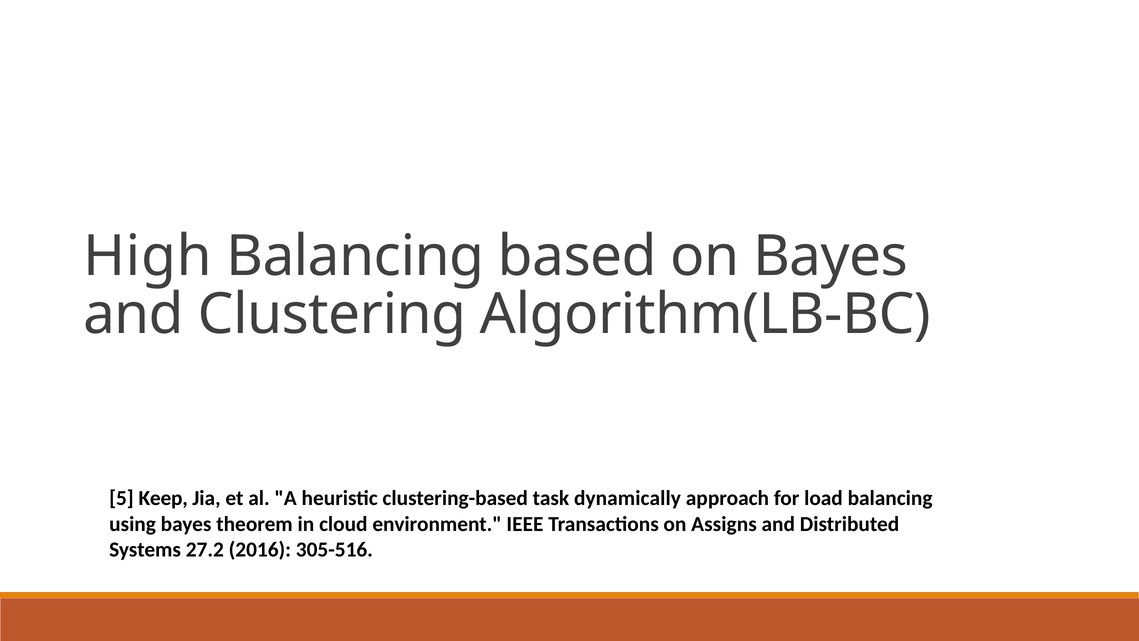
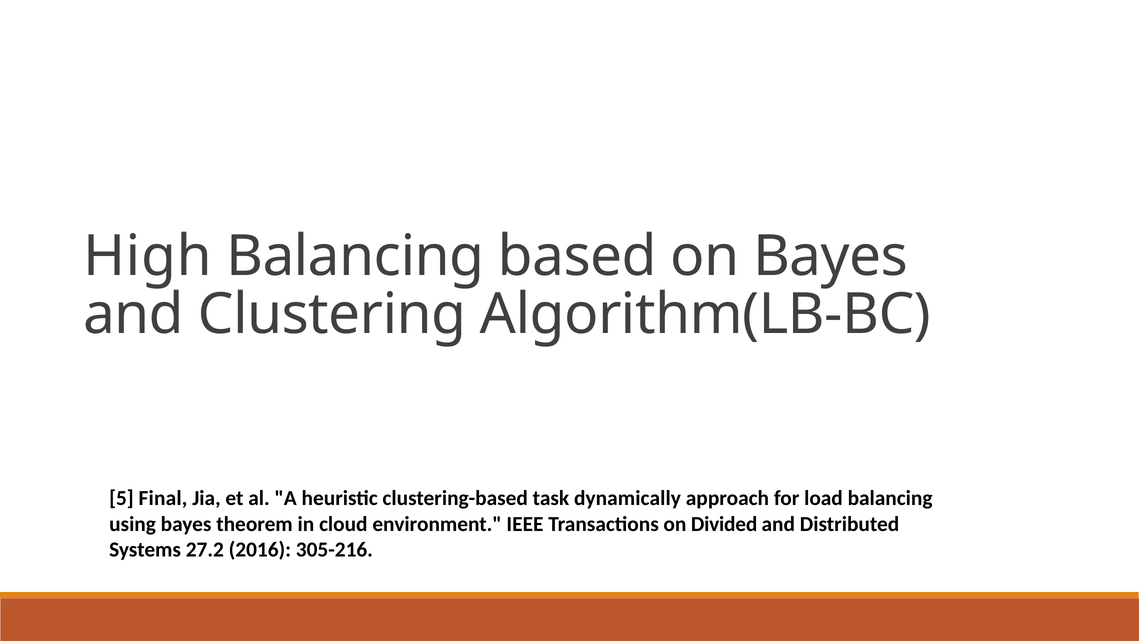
Keep: Keep -> Final
Assigns: Assigns -> Divided
305-516: 305-516 -> 305-216
